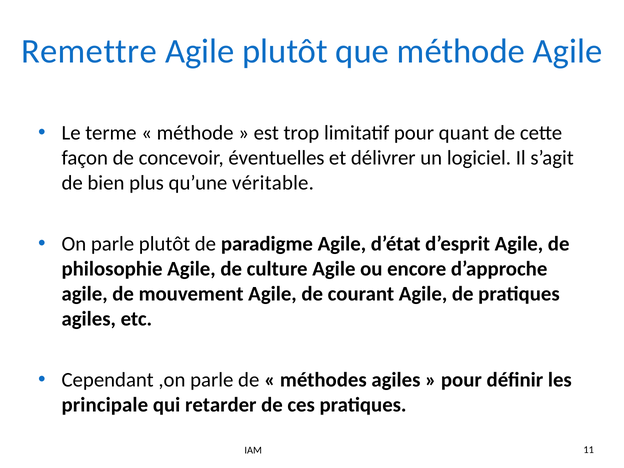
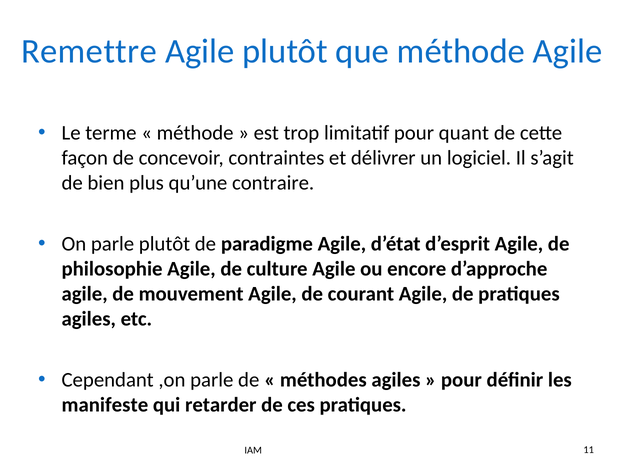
éventuelles: éventuelles -> contraintes
véritable: véritable -> contraire
principale: principale -> manifeste
